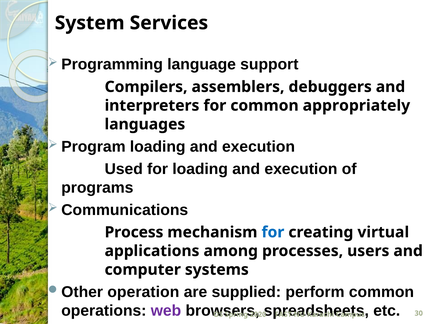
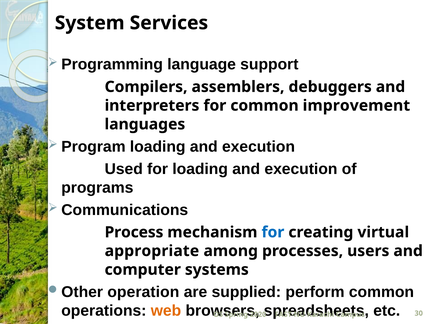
appropriately: appropriately -> improvement
applications: applications -> appropriate
web colour: purple -> orange
